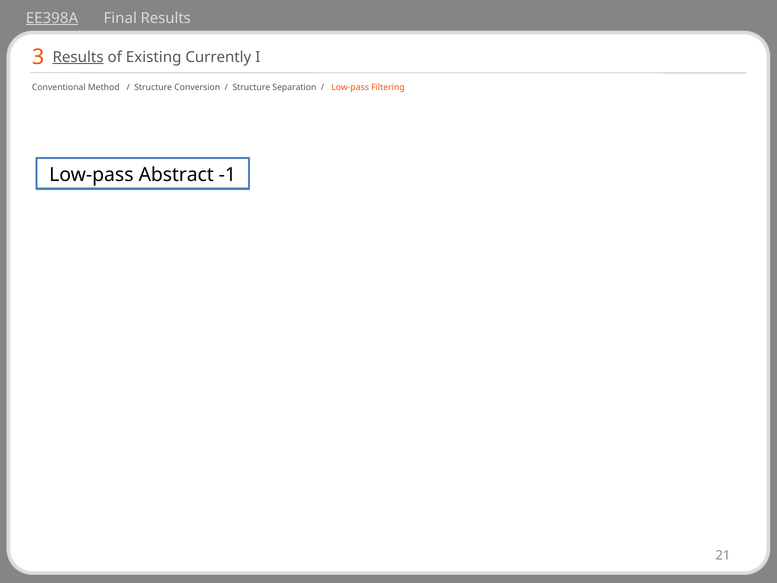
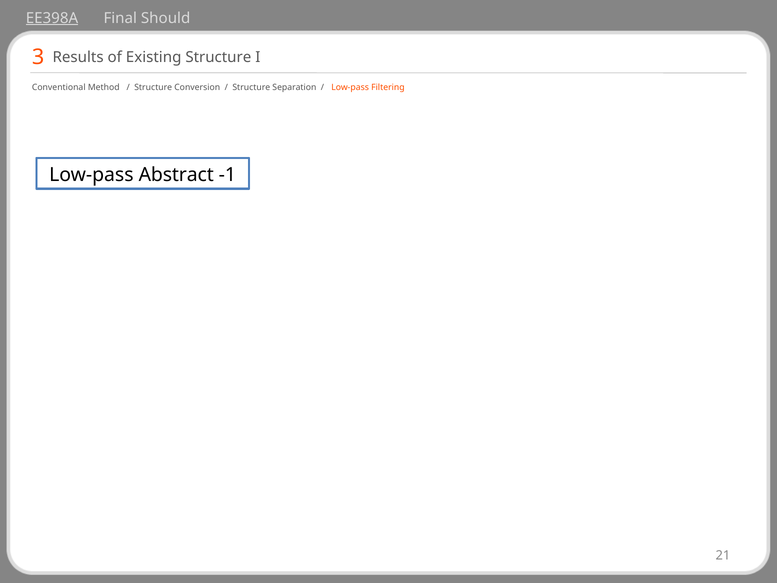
Final Results: Results -> Should
Results at (78, 57) underline: present -> none
Existing Currently: Currently -> Structure
